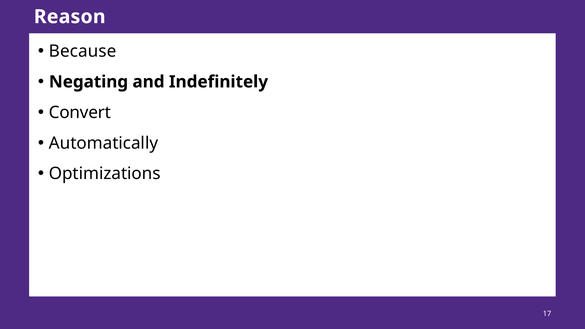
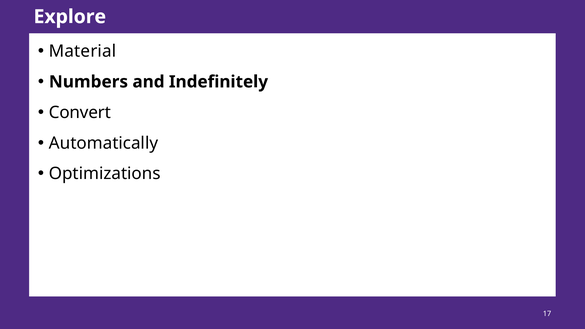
Reason: Reason -> Explore
Because: Because -> Material
Negating: Negating -> Numbers
